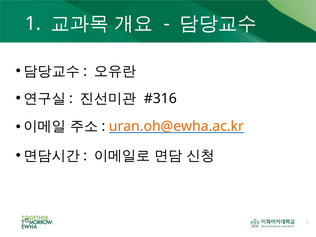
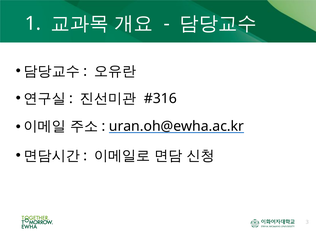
uran.oh@ewha.ac.kr colour: orange -> black
